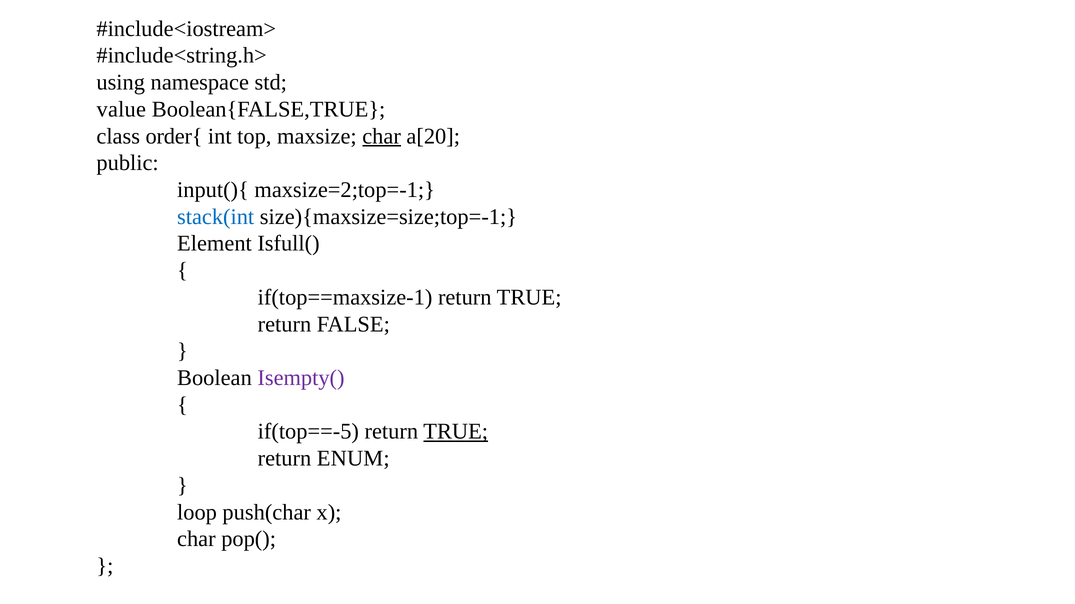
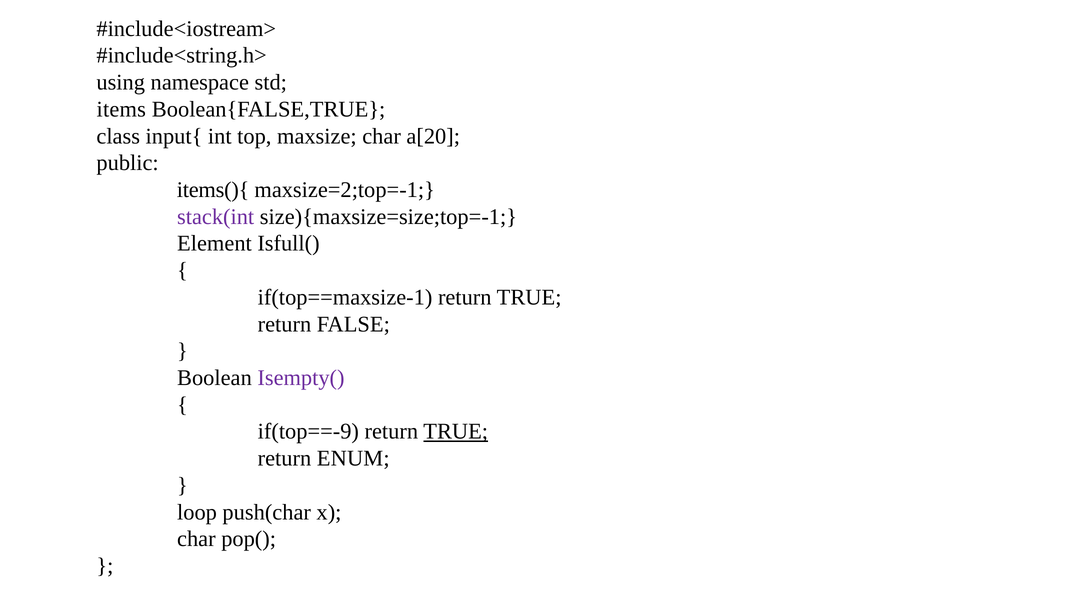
value: value -> items
order{: order{ -> input{
char at (382, 136) underline: present -> none
input(){: input(){ -> items(){
stack(int colour: blue -> purple
if(top==-5: if(top==-5 -> if(top==-9
